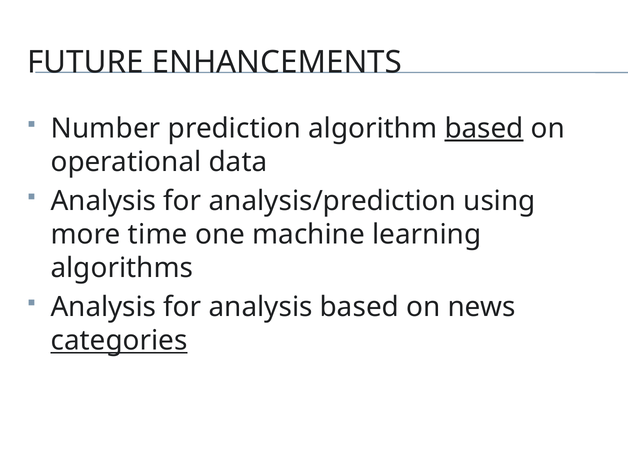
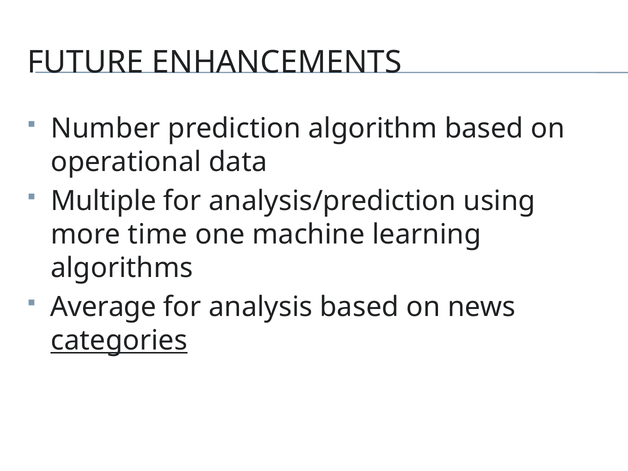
based at (484, 129) underline: present -> none
Analysis at (103, 201): Analysis -> Multiple
Analysis at (103, 307): Analysis -> Average
